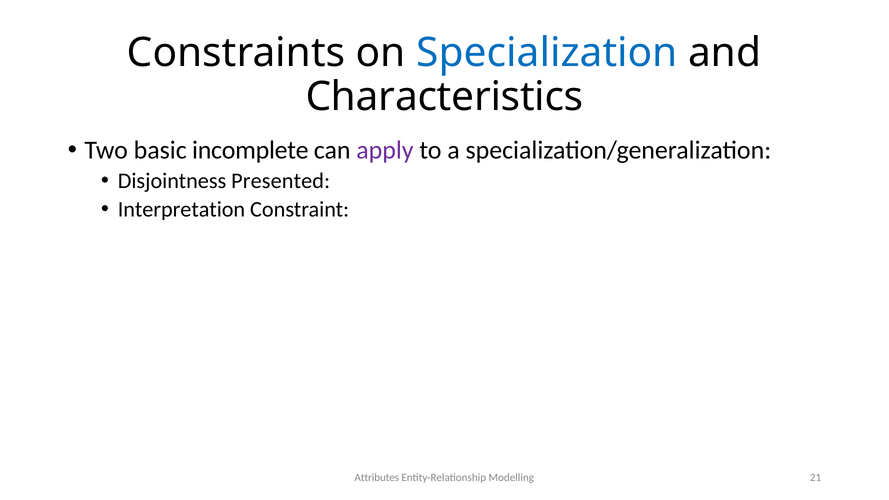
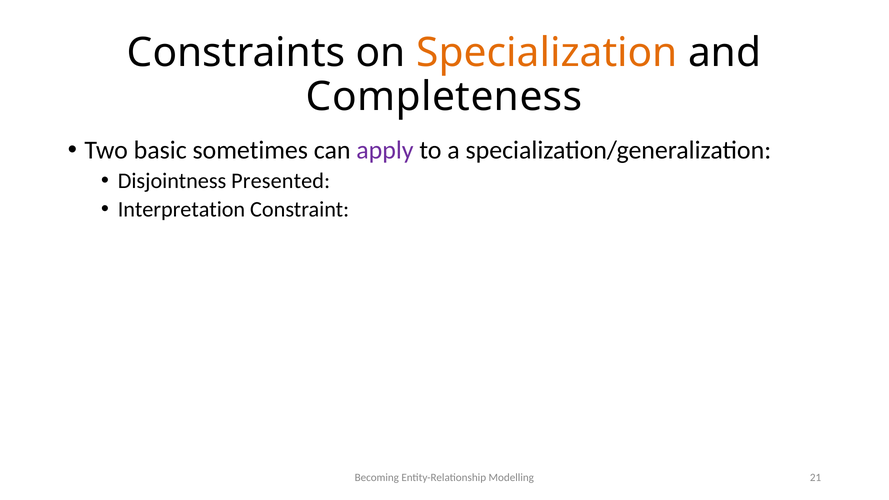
Specialization colour: blue -> orange
Characteristics: Characteristics -> Completeness
incomplete: incomplete -> sometimes
Attributes: Attributes -> Becoming
